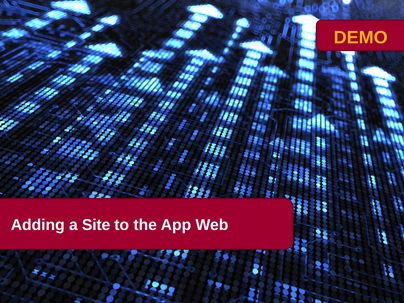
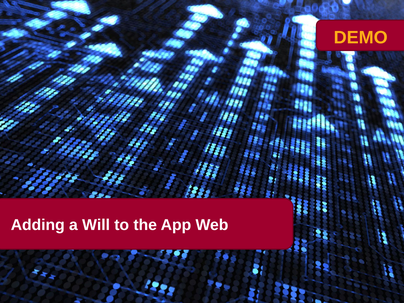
Site: Site -> Will
